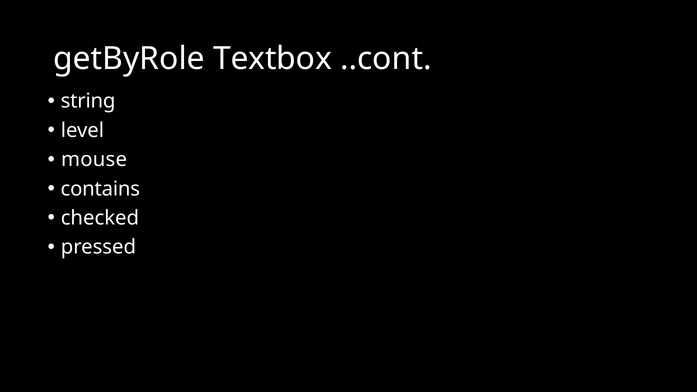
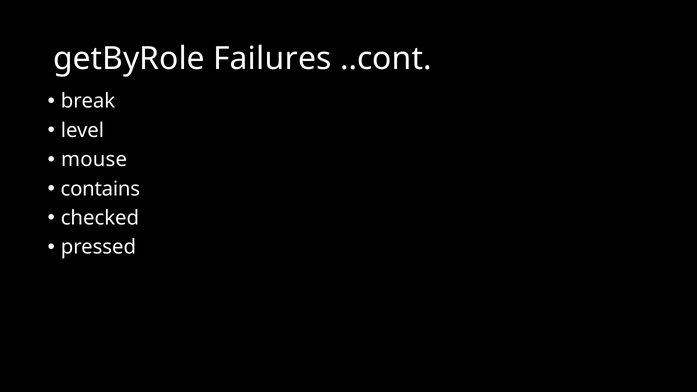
Textbox: Textbox -> Failures
string: string -> break
